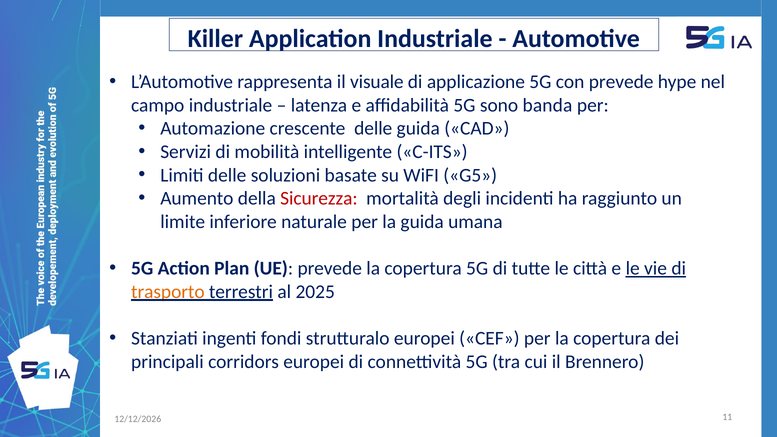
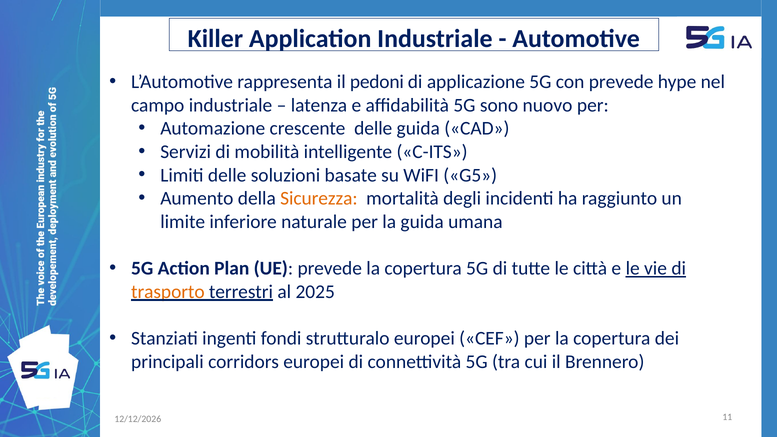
visuale: visuale -> pedoni
banda: banda -> nuovo
Sicurezza colour: red -> orange
